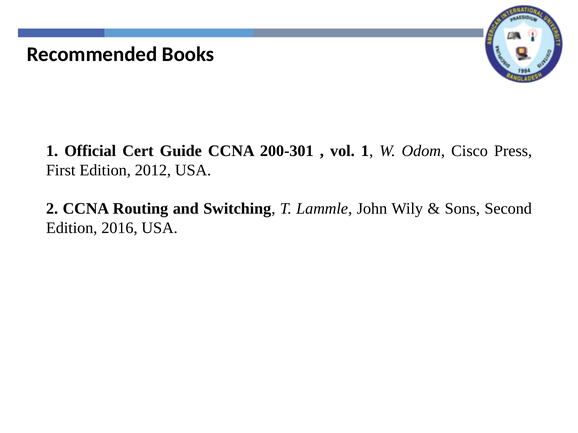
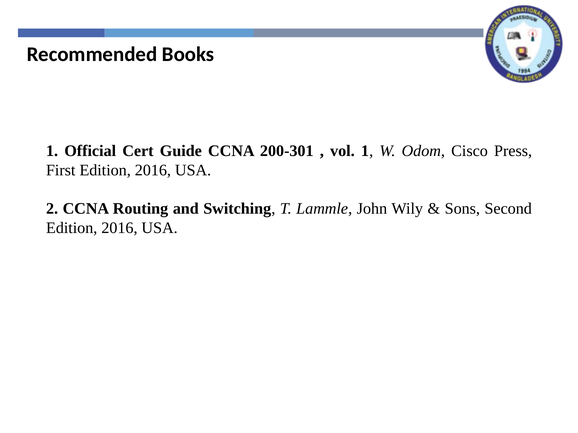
First Edition 2012: 2012 -> 2016
